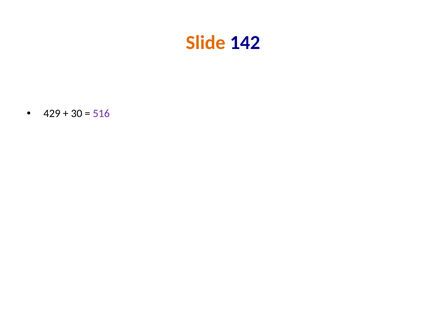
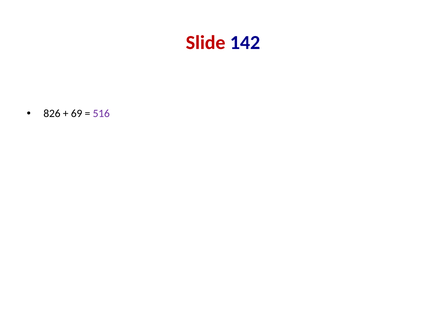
Slide colour: orange -> red
429: 429 -> 826
30: 30 -> 69
